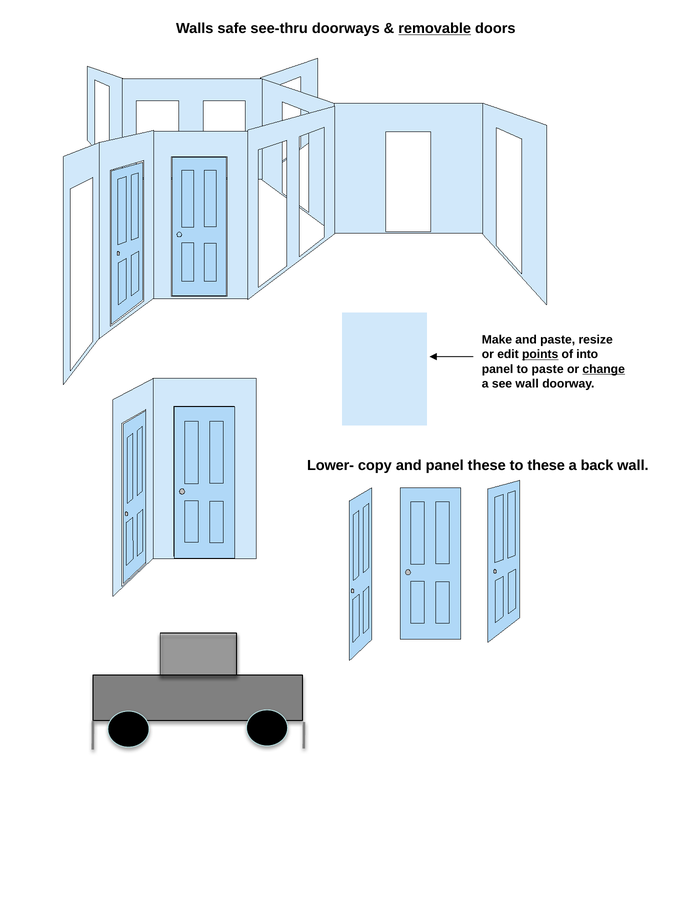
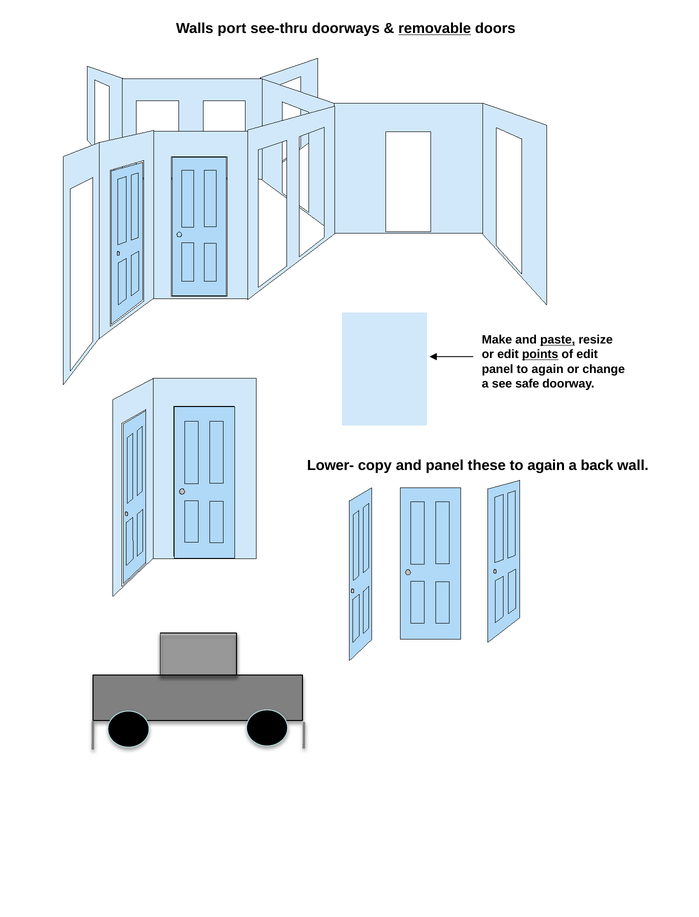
safe: safe -> port
paste at (558, 340) underline: none -> present
of into: into -> edit
panel to paste: paste -> again
change underline: present -> none
see wall: wall -> safe
these to these: these -> again
